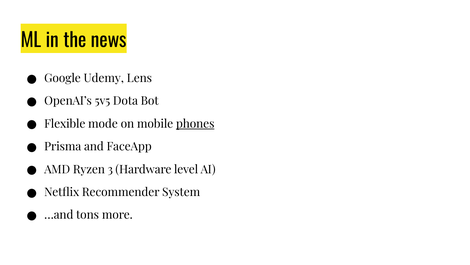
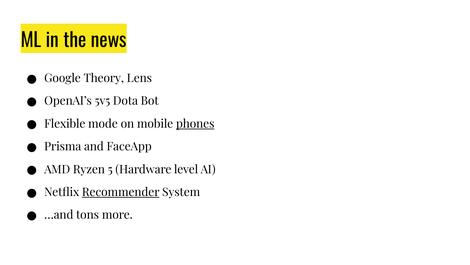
Udemy: Udemy -> Theory
3: 3 -> 5
Recommender underline: none -> present
